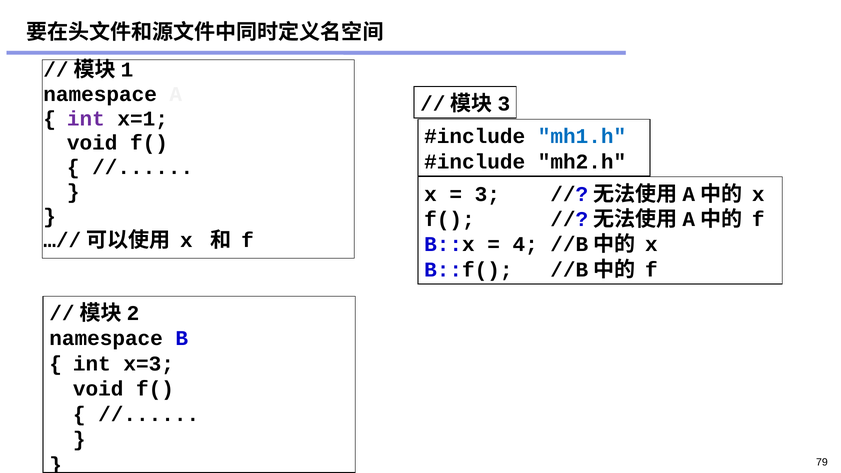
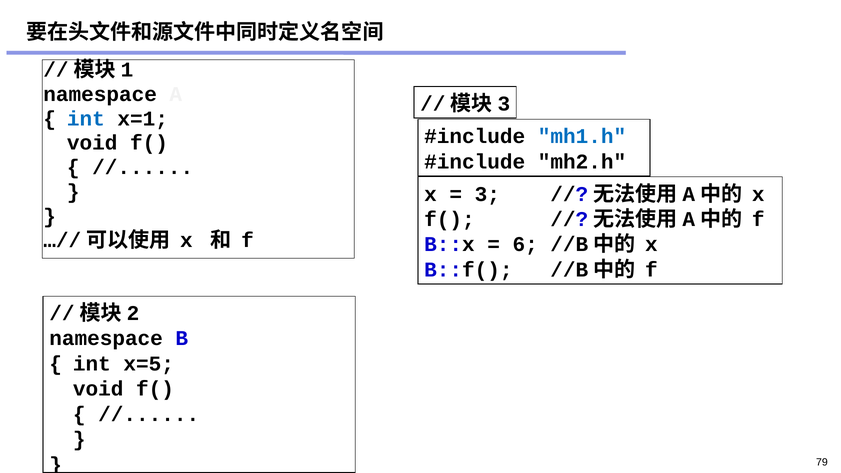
int at (86, 119) colour: purple -> blue
4: 4 -> 6
x=3: x=3 -> x=5
